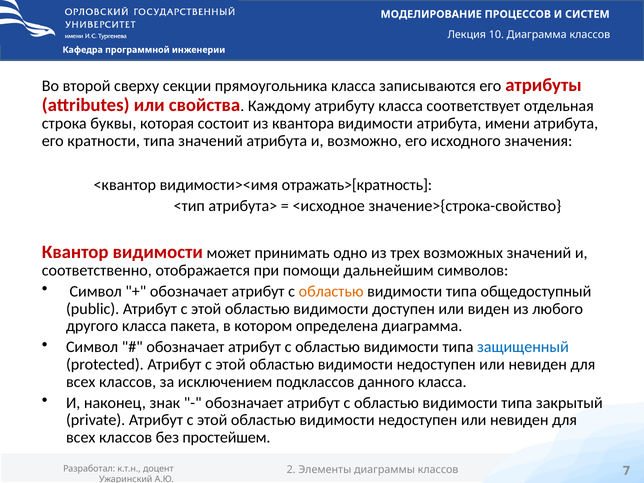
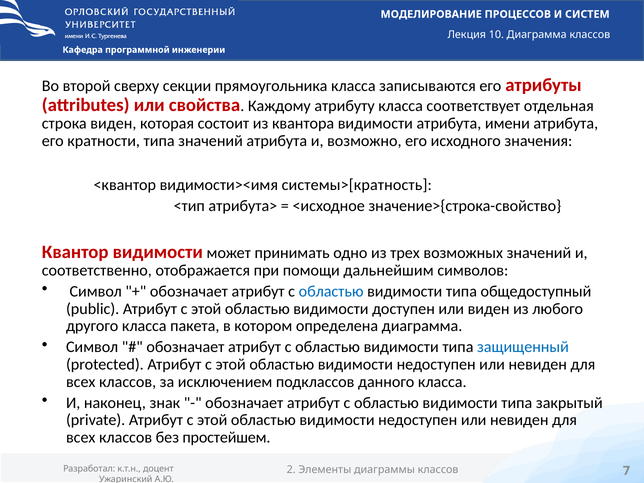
строка буквы: буквы -> виден
отражать>[кратность: отражать>[кратность -> системы>[кратность
областью at (331, 291) colour: orange -> blue
